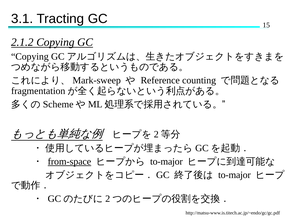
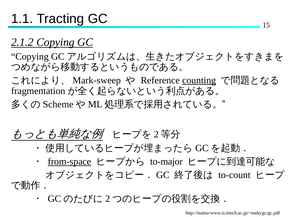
3.1: 3.1 -> 1.1
counting underline: none -> present
to-major at (234, 175): to-major -> to-count
